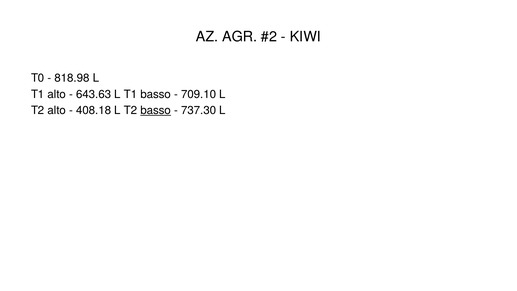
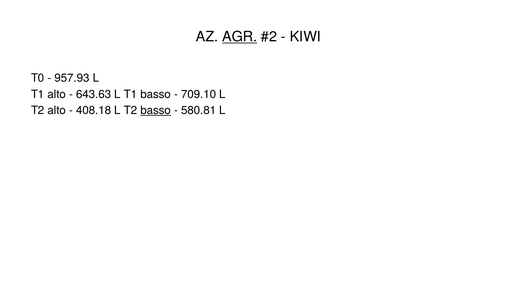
AGR underline: none -> present
818.98: 818.98 -> 957.93
737.30: 737.30 -> 580.81
